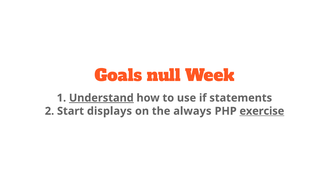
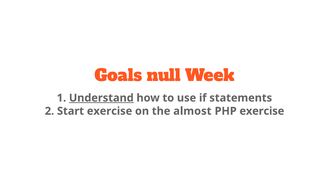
Start displays: displays -> exercise
always: always -> almost
exercise at (262, 111) underline: present -> none
